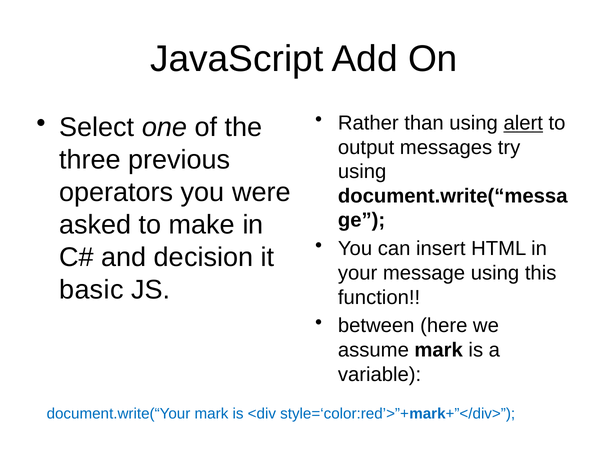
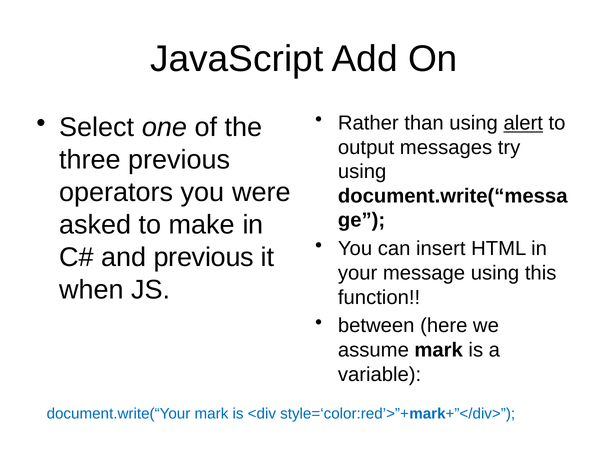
and decision: decision -> previous
basic: basic -> when
